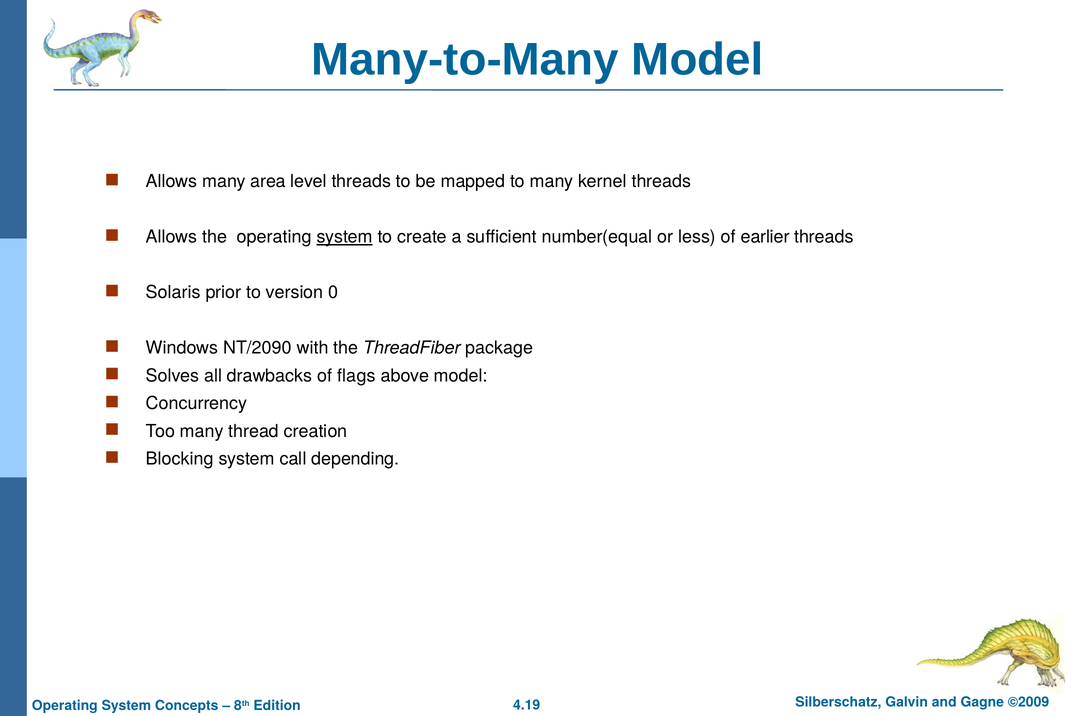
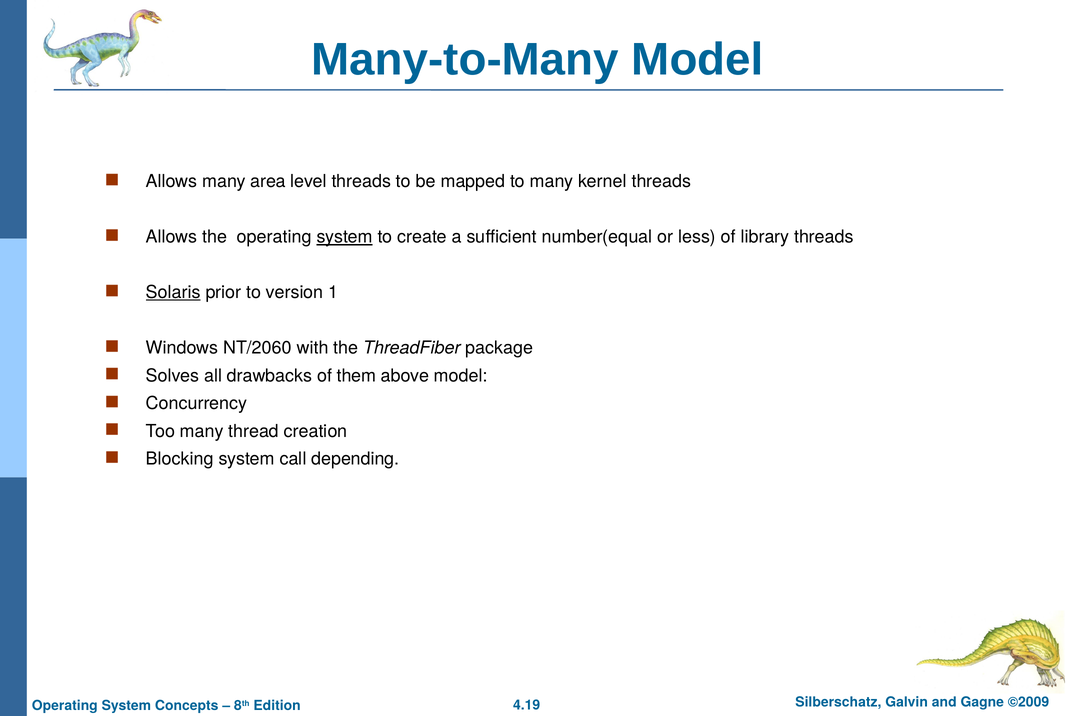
earlier: earlier -> library
Solaris underline: none -> present
0: 0 -> 1
NT/2090: NT/2090 -> NT/2060
flags: flags -> them
